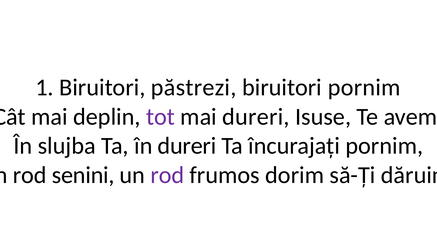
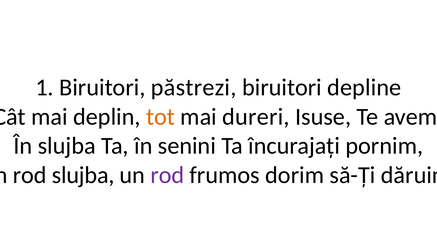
biruitori pornim: pornim -> depline
tot colour: purple -> orange
în dureri: dureri -> senini
rod senini: senini -> slujba
